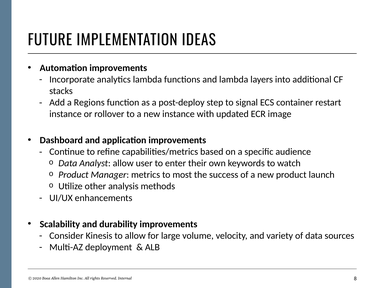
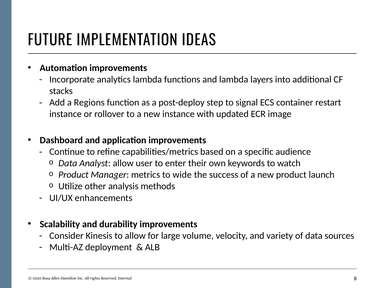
most: most -> wide
